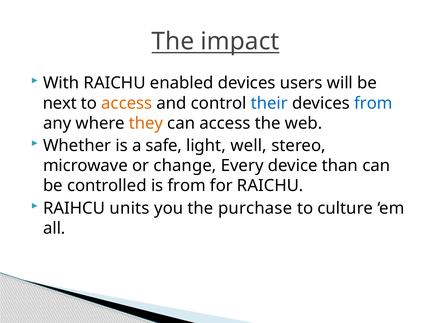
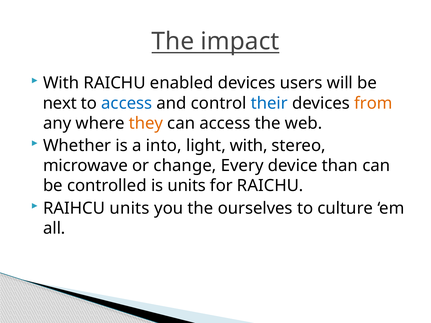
access at (127, 103) colour: orange -> blue
from at (373, 103) colour: blue -> orange
safe: safe -> into
light well: well -> with
is from: from -> units
purchase: purchase -> ourselves
